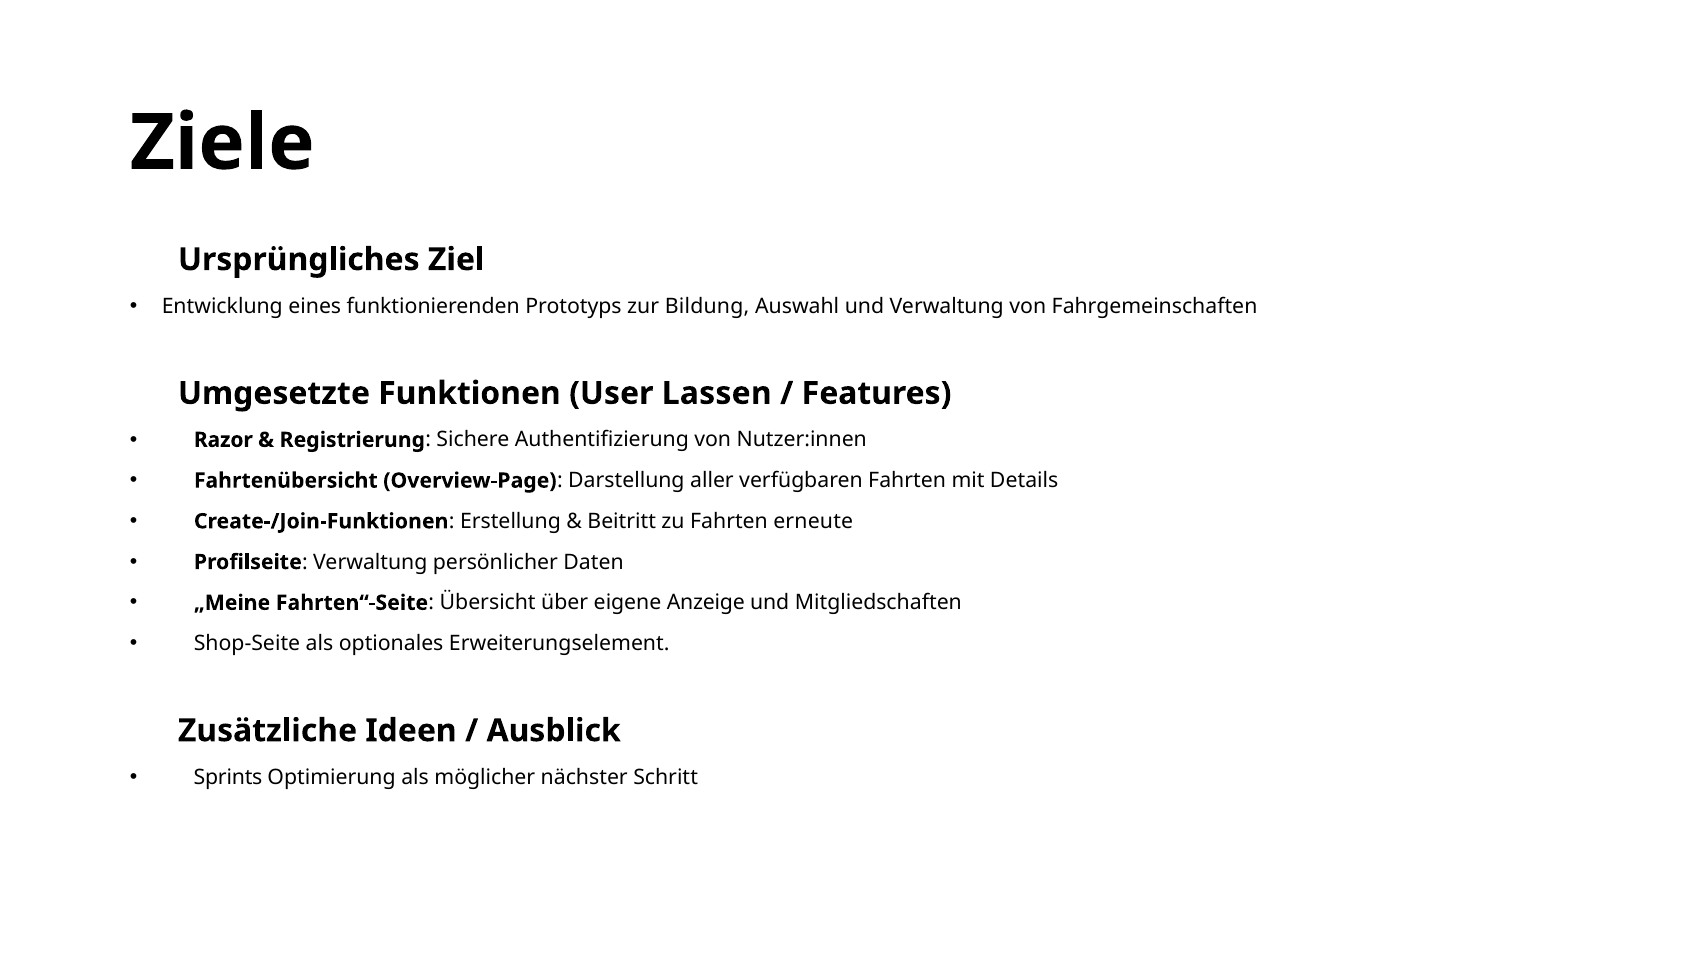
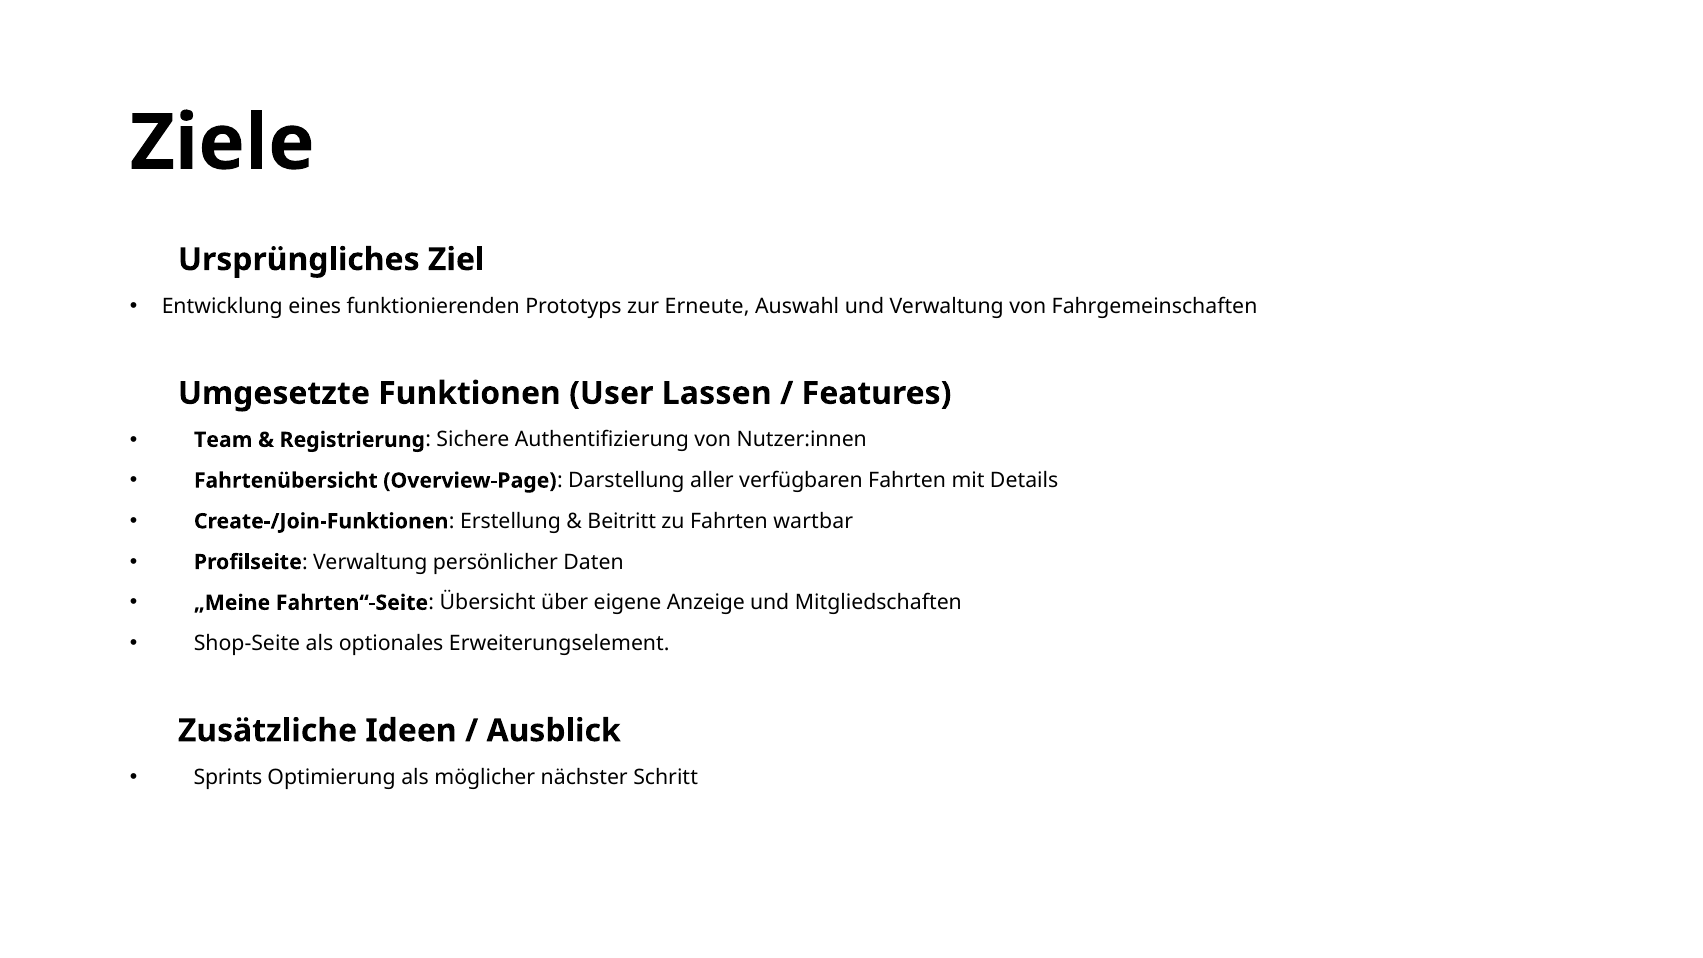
Bildung: Bildung -> Erneute
Razor: Razor -> Team
erneute: erneute -> wartbar
